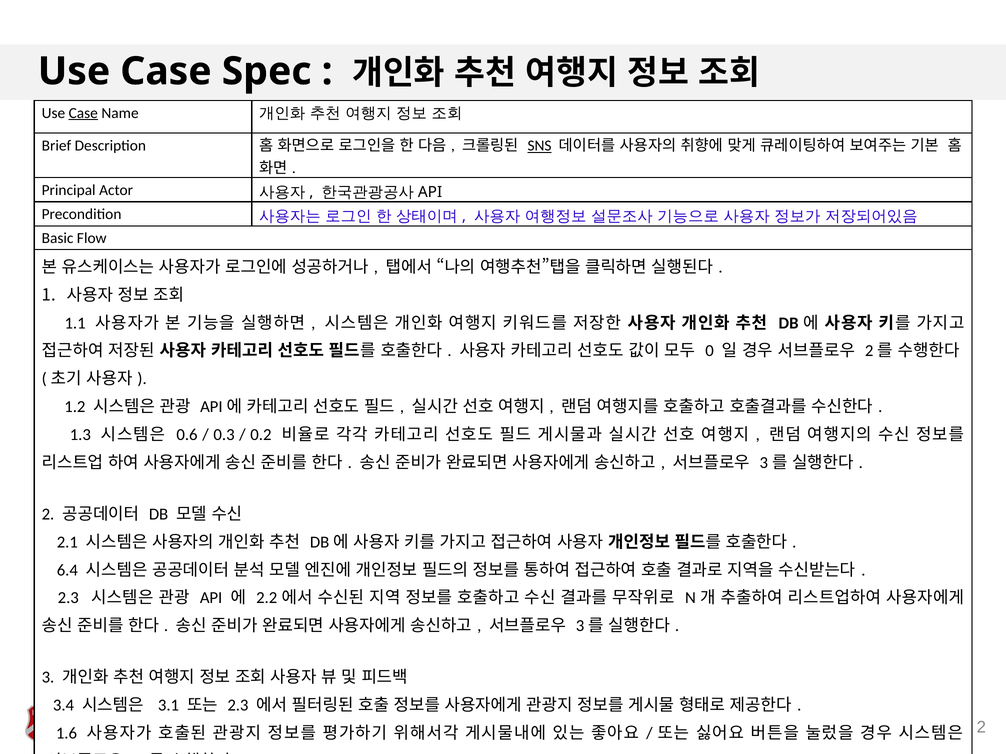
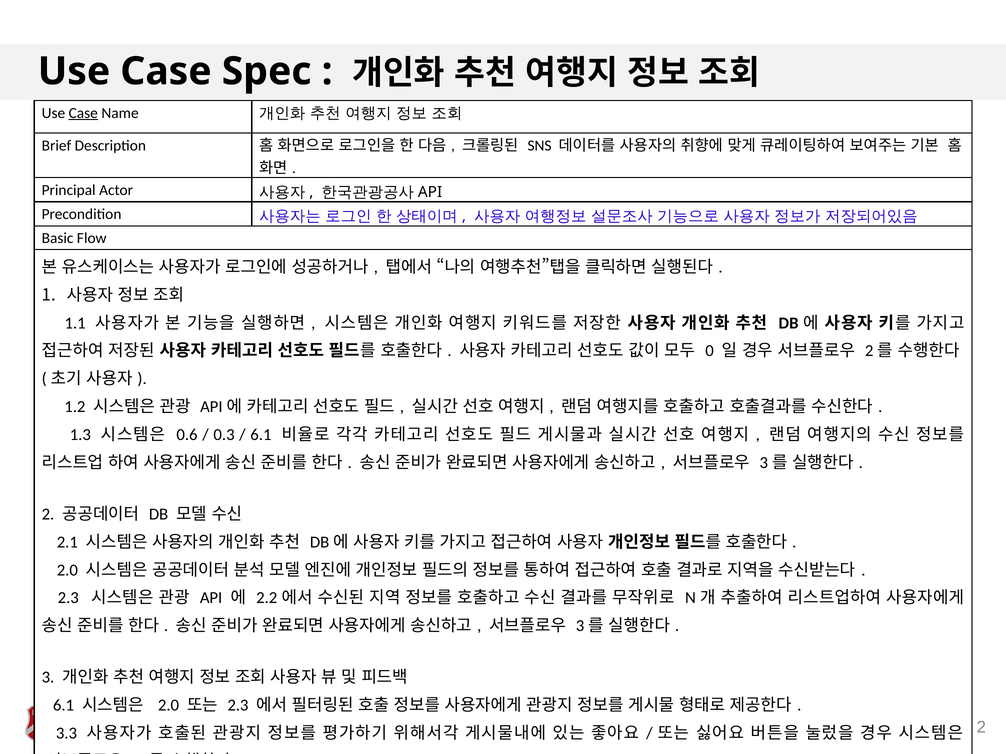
SNS underline: present -> none
0.2 at (261, 435): 0.2 -> 6.1
6.4 at (67, 570): 6.4 -> 2.0
3.4 at (64, 706): 3.4 -> 6.1
3.1 at (168, 706): 3.1 -> 2.0
1.6: 1.6 -> 3.3
